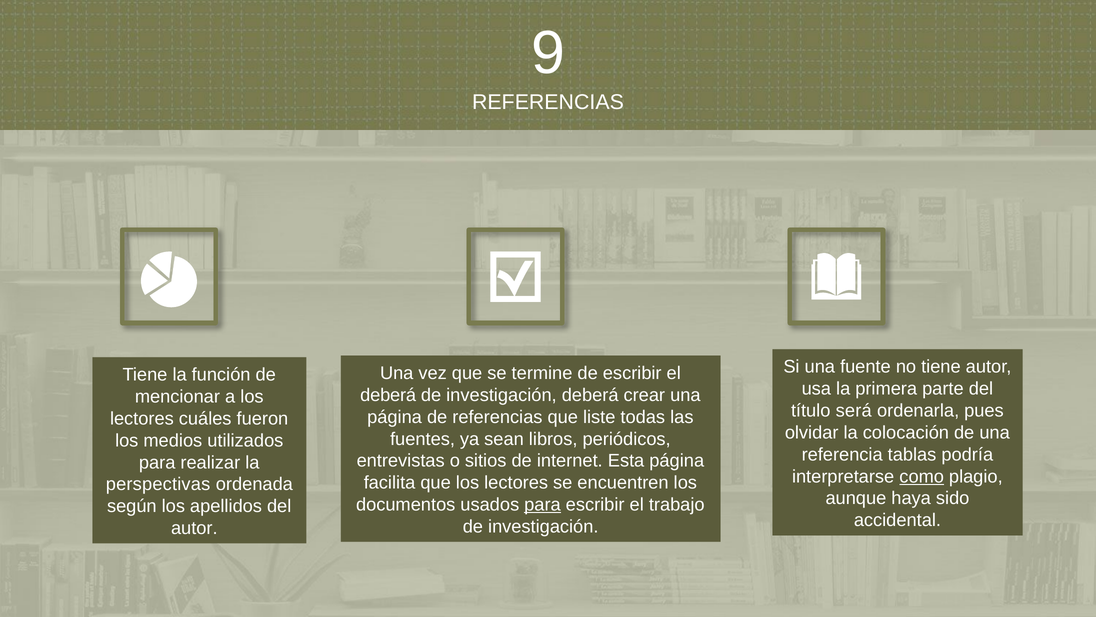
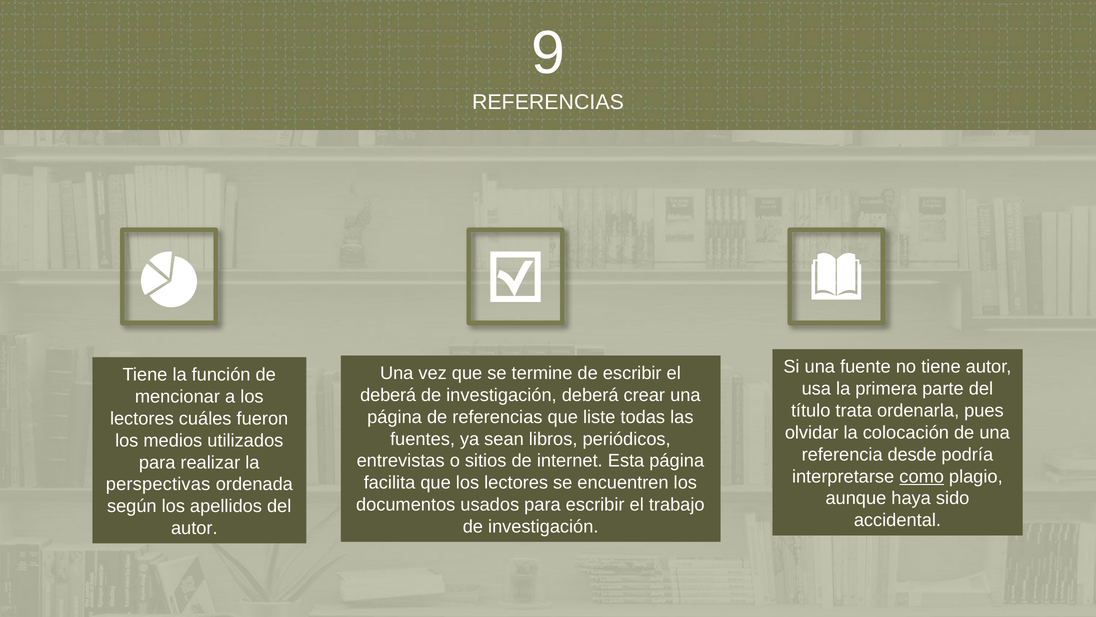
será: será -> trata
tablas: tablas -> desde
para at (542, 504) underline: present -> none
